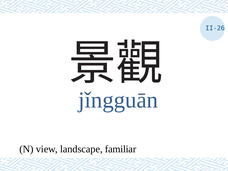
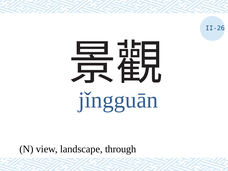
familiar: familiar -> through
